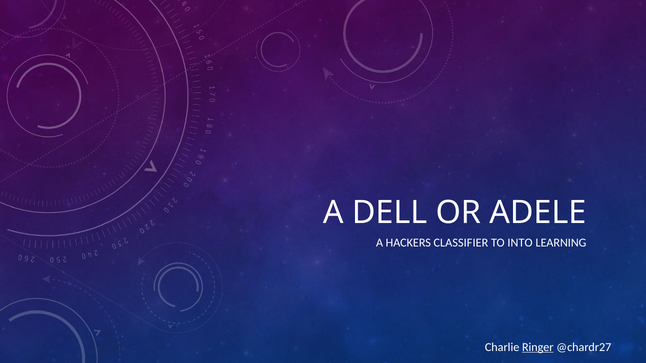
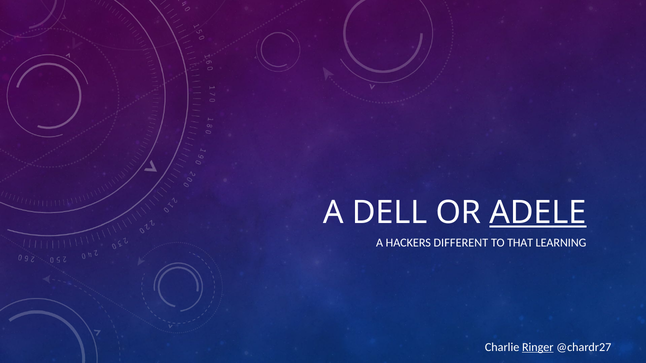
ADELE underline: none -> present
CLASSIFIER: CLASSIFIER -> DIFFERENT
INTO: INTO -> THAT
